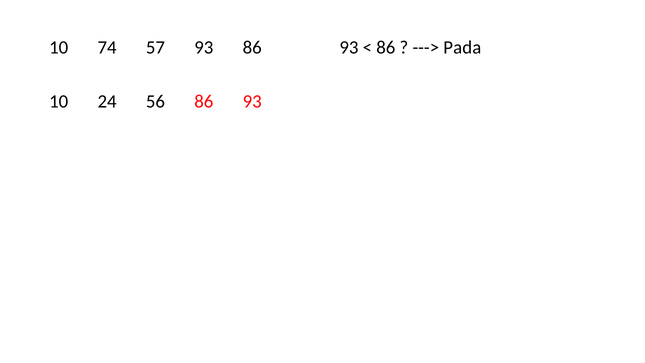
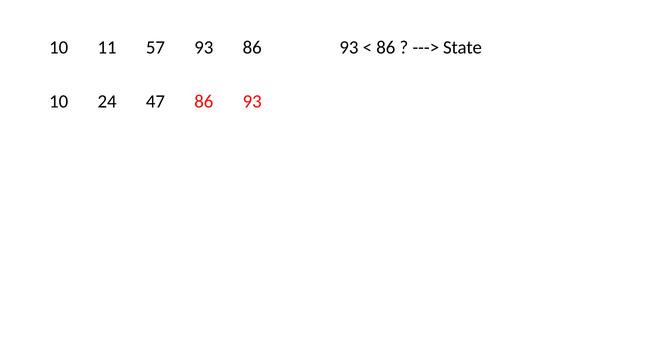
74: 74 -> 11
Pada: Pada -> State
56: 56 -> 47
